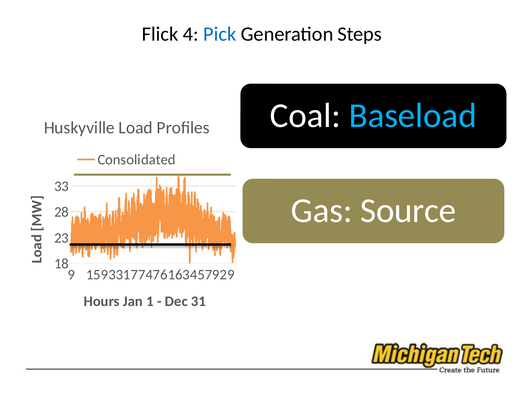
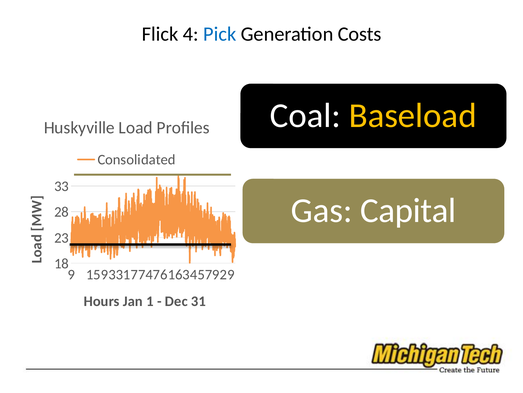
Steps: Steps -> Costs
Baseload colour: light blue -> yellow
Source: Source -> Capital
